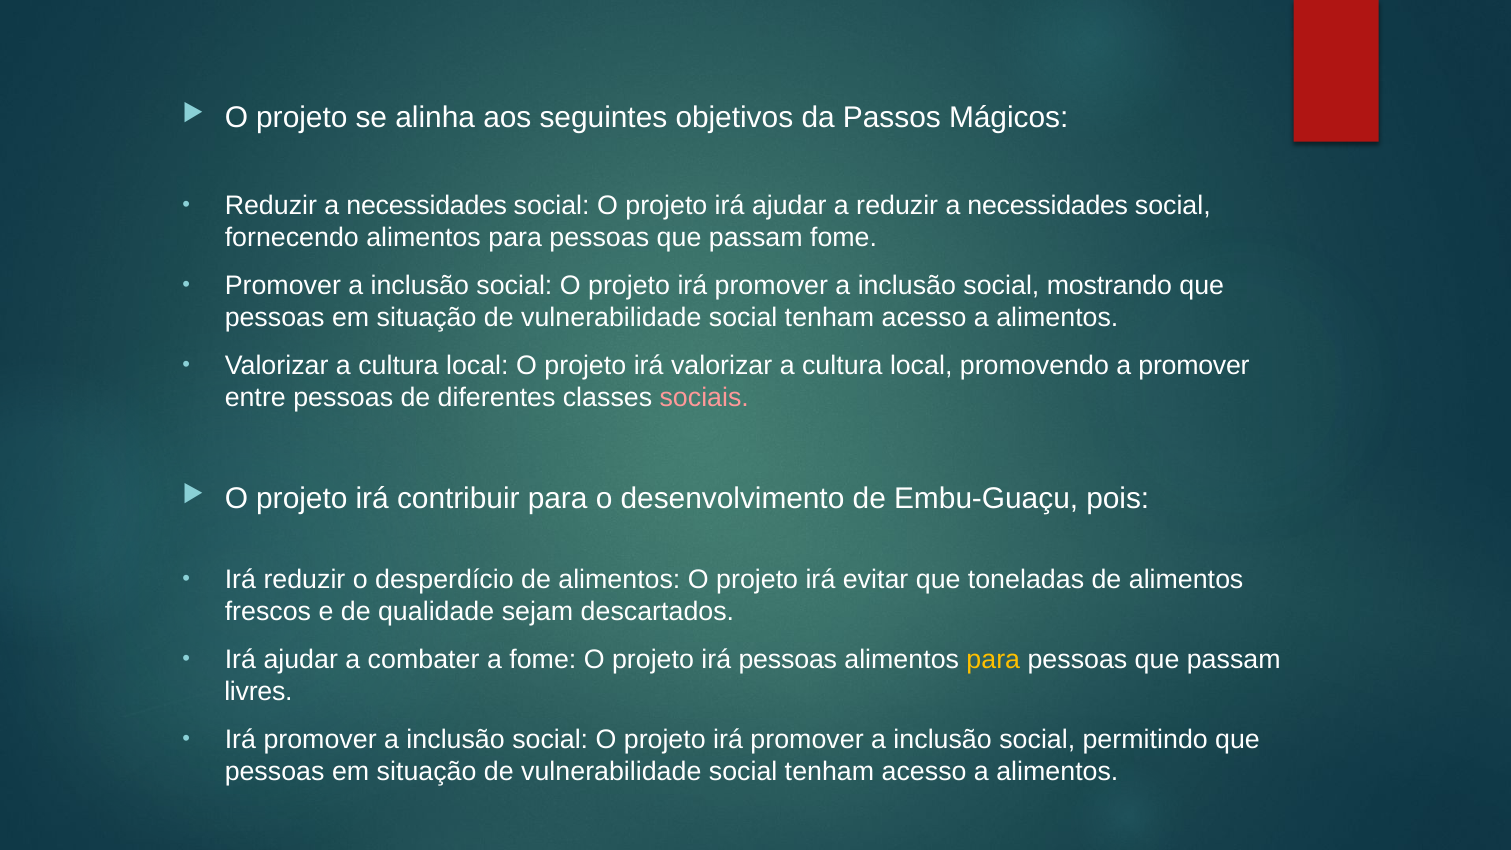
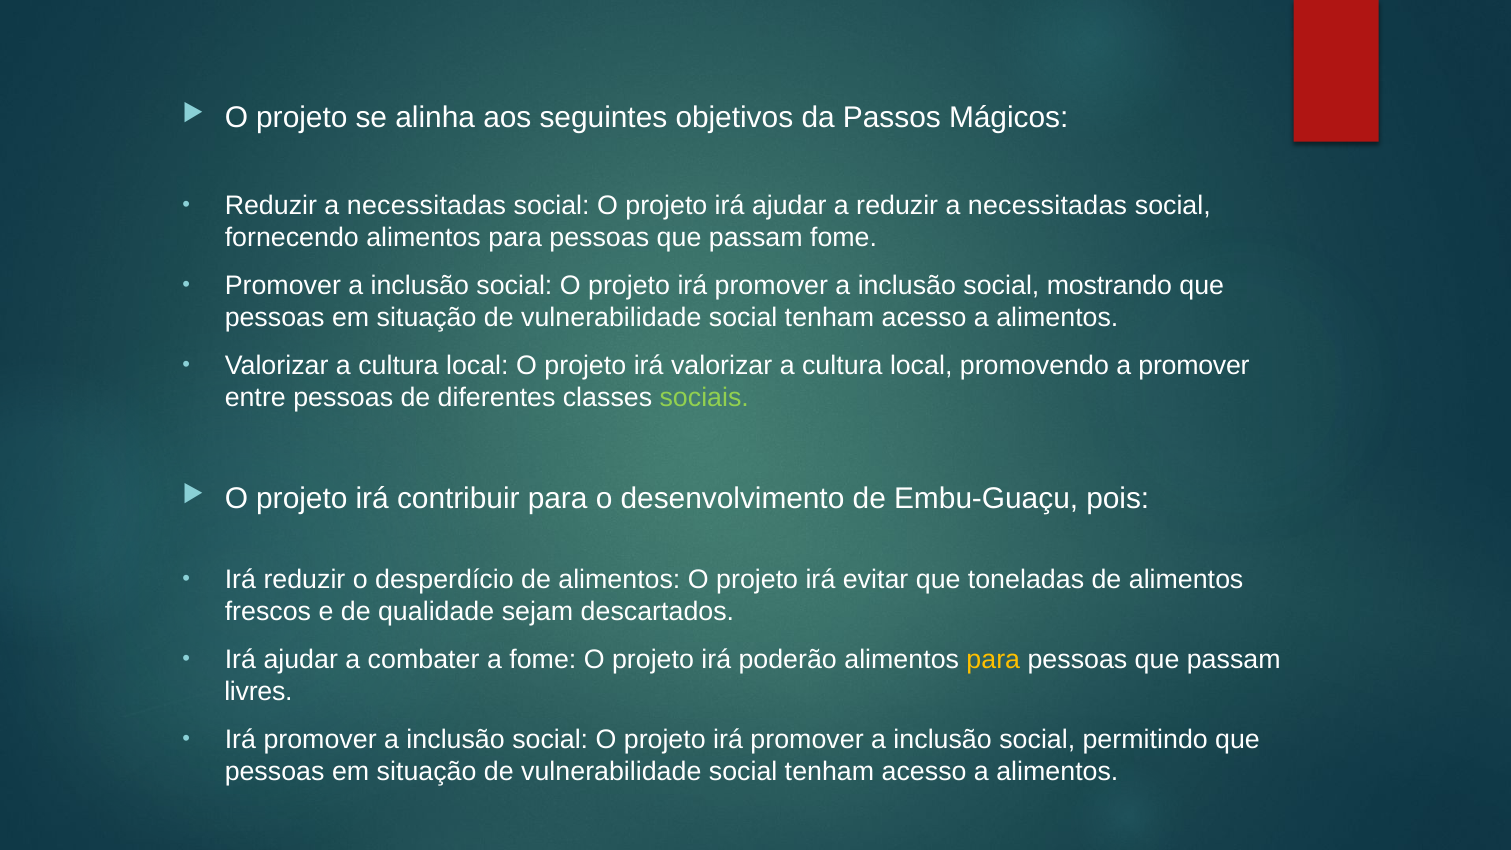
necessidades at (427, 205): necessidades -> necessitadas
a reduzir a necessidades: necessidades -> necessitadas
sociais colour: pink -> light green
irá pessoas: pessoas -> poderão
